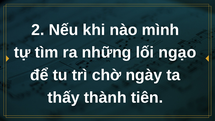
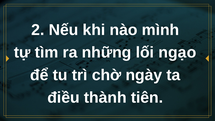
thấy: thấy -> điều
